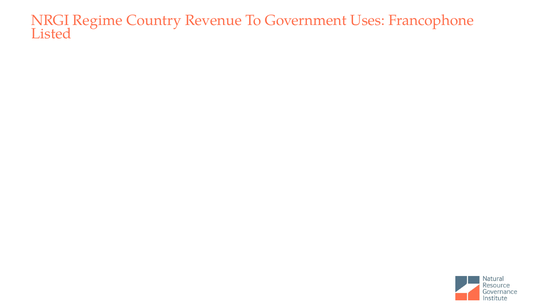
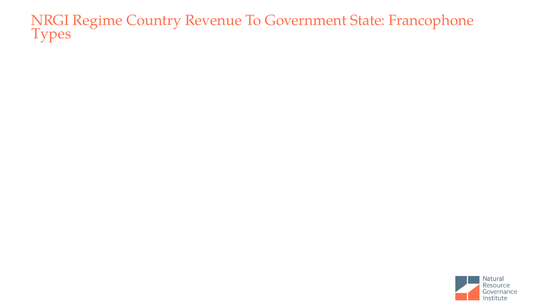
Uses: Uses -> State
Listed: Listed -> Types
